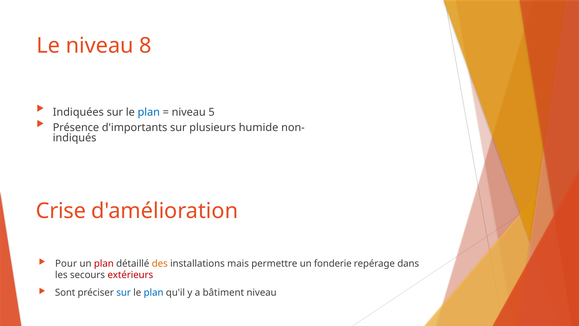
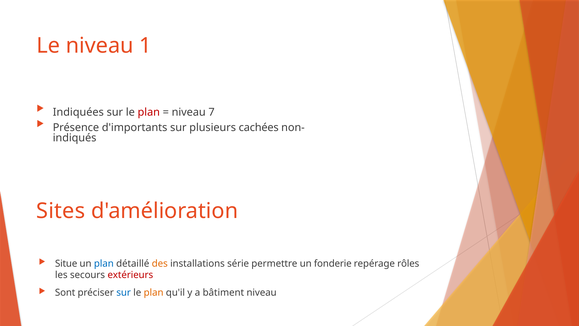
8: 8 -> 1
plan at (149, 112) colour: blue -> red
5: 5 -> 7
humide: humide -> cachées
Crise: Crise -> Sites
Pour: Pour -> Situe
plan at (104, 263) colour: red -> blue
mais: mais -> série
dans: dans -> rôles
plan at (154, 292) colour: blue -> orange
